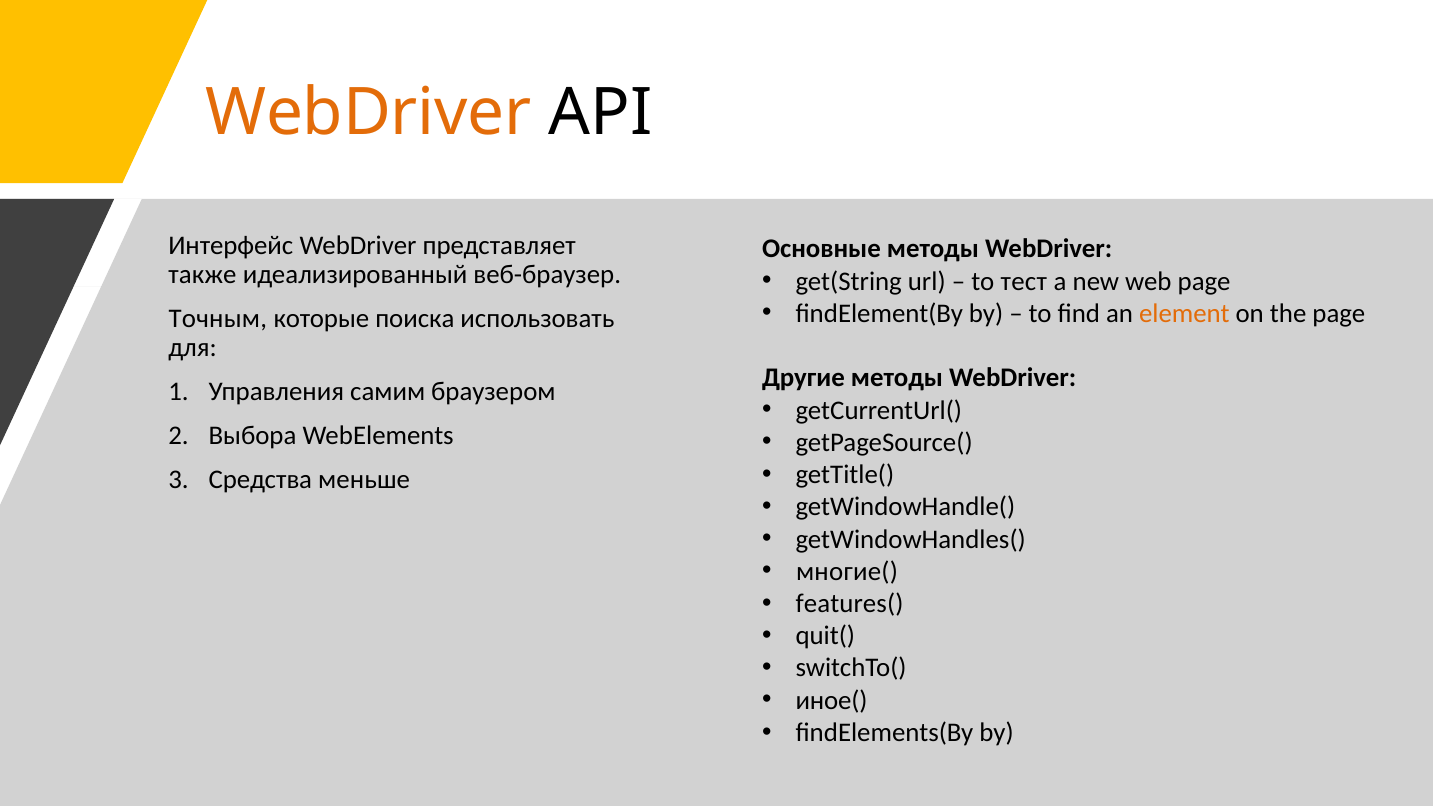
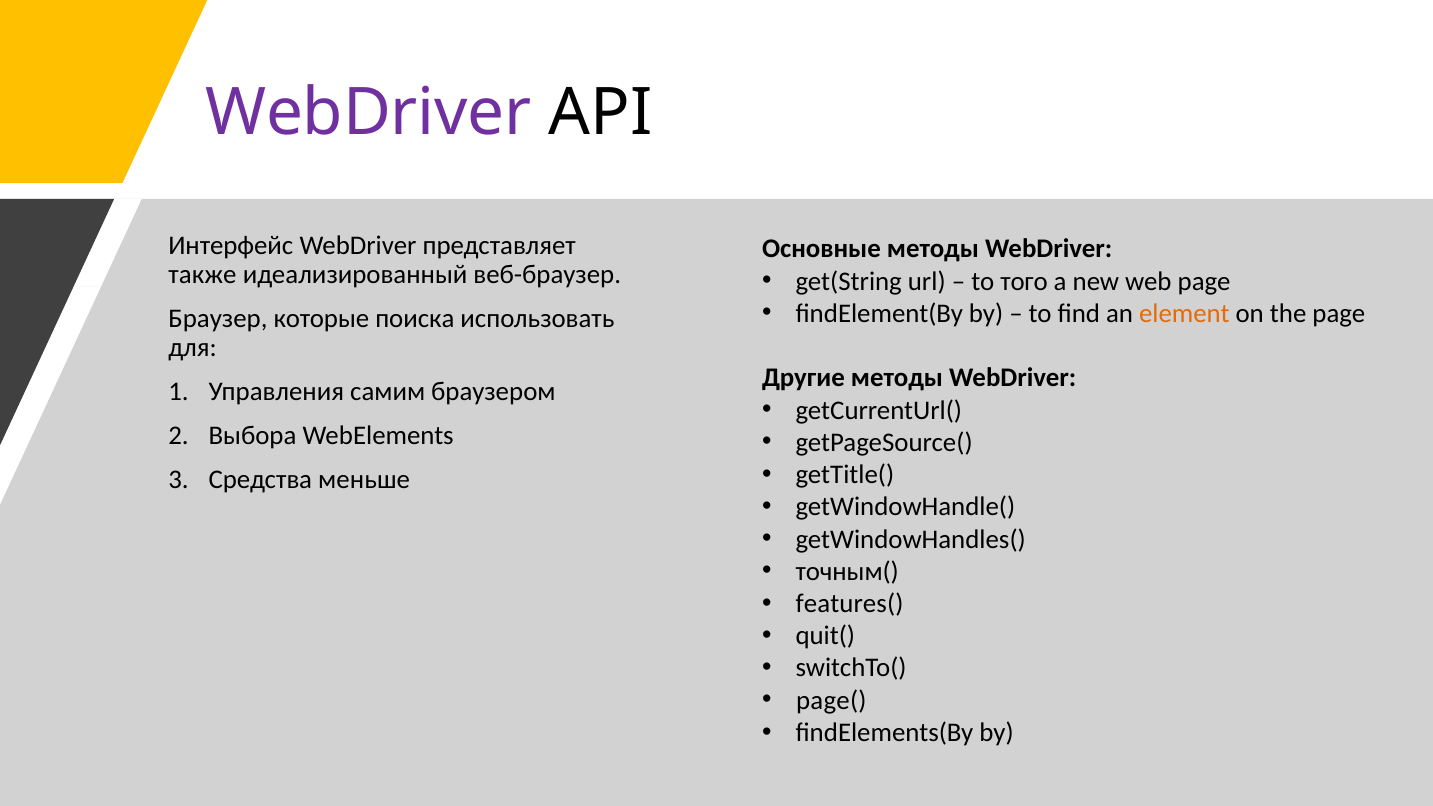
WebDriver at (368, 112) colour: orange -> purple
тест: тест -> того
Точным: Точным -> Браузер
многие(: многие( -> точным(
иное(: иное( -> page(
